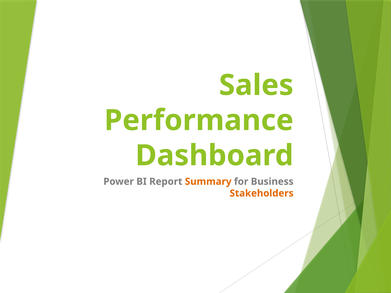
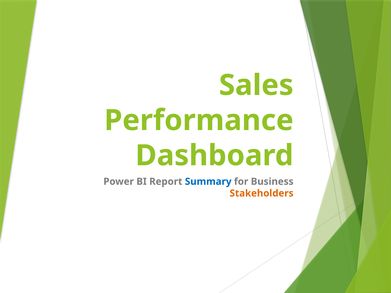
Summary colour: orange -> blue
